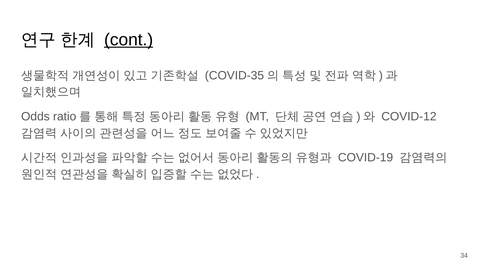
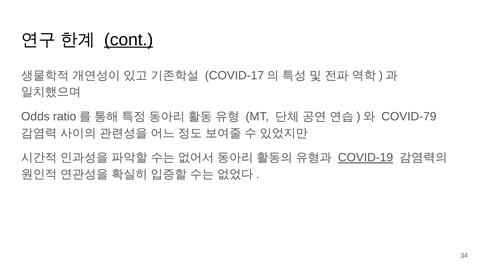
COVID-35: COVID-35 -> COVID-17
COVID-12: COVID-12 -> COVID-79
COVID-19 underline: none -> present
